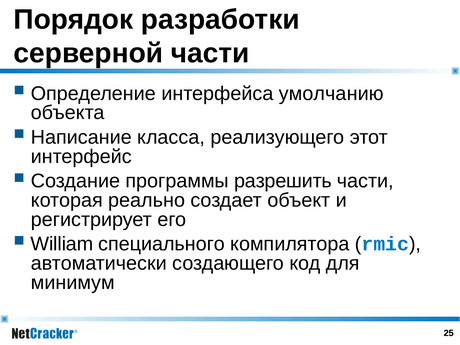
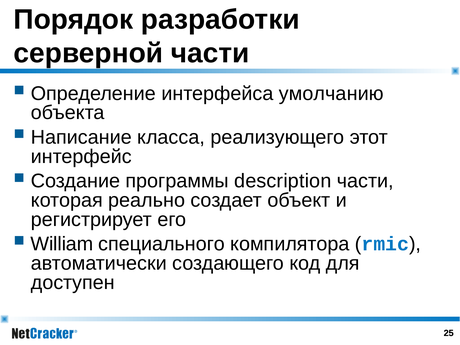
разрешить: разрешить -> description
минимум: минимум -> доступен
